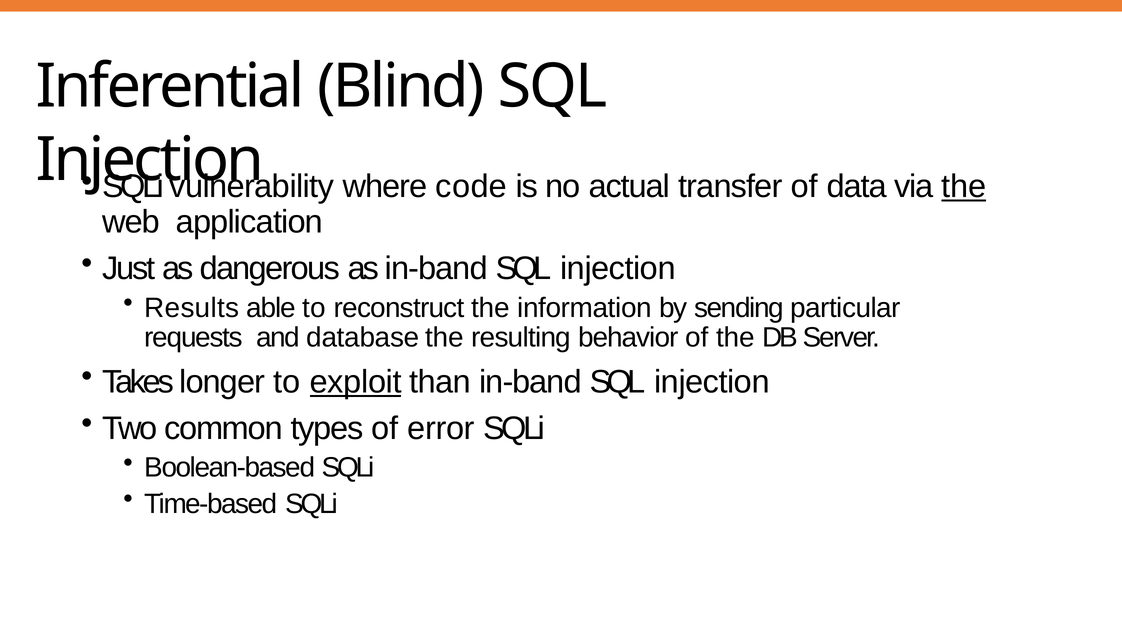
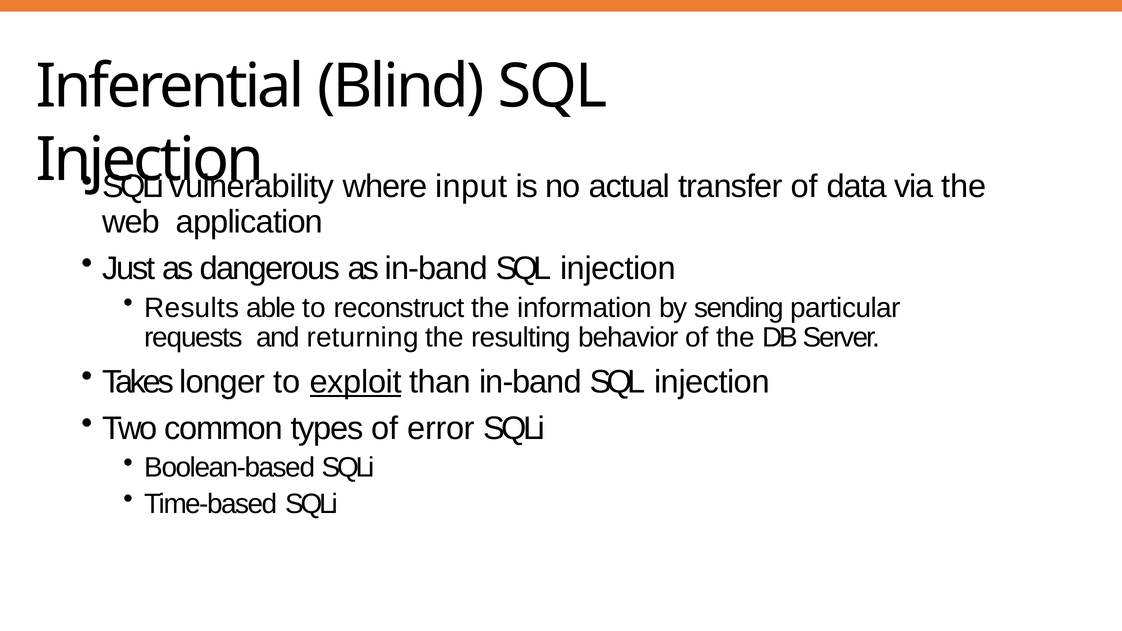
code: code -> input
the at (964, 187) underline: present -> none
database: database -> returning
